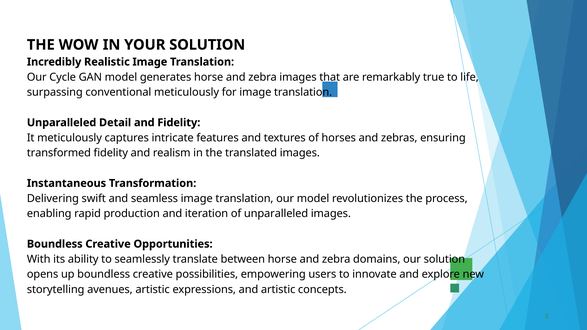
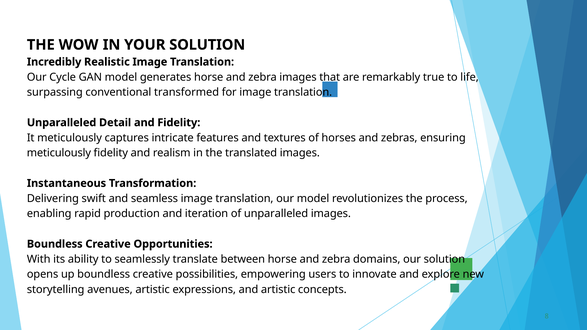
conventional meticulously: meticulously -> transformed
transformed at (59, 153): transformed -> meticulously
